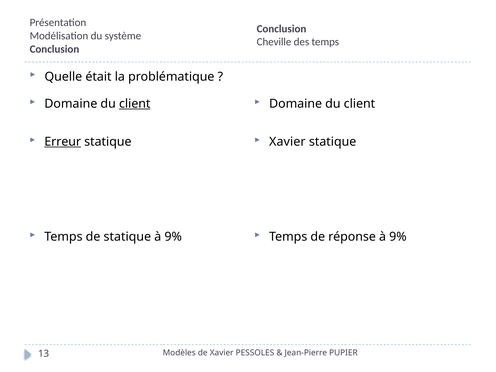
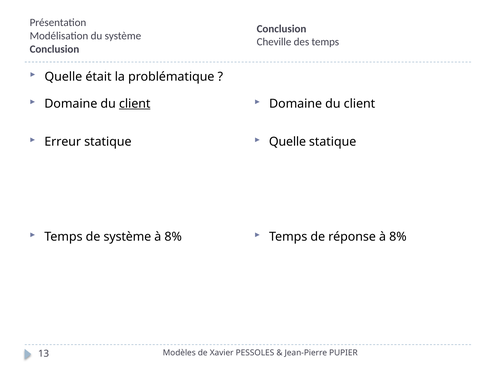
Erreur underline: present -> none
Xavier at (287, 142): Xavier -> Quelle
de statique: statique -> système
9% at (173, 237): 9% -> 8%
réponse à 9%: 9% -> 8%
